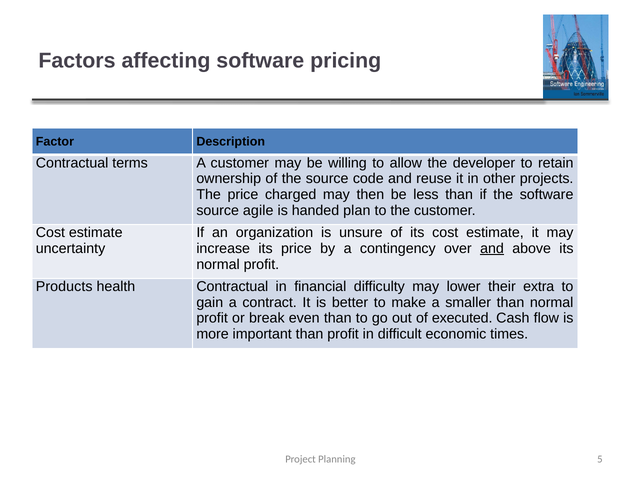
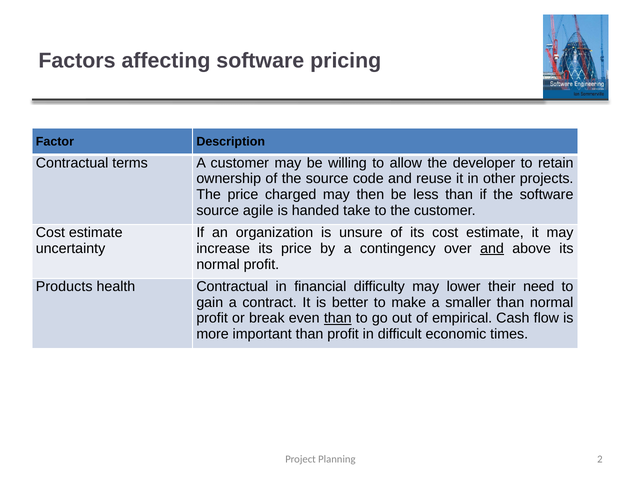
plan: plan -> take
extra: extra -> need
than at (338, 318) underline: none -> present
executed: executed -> empirical
5: 5 -> 2
